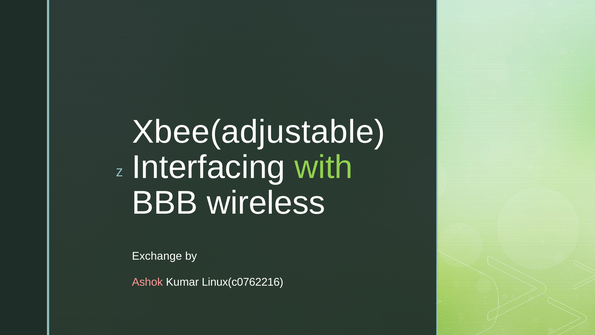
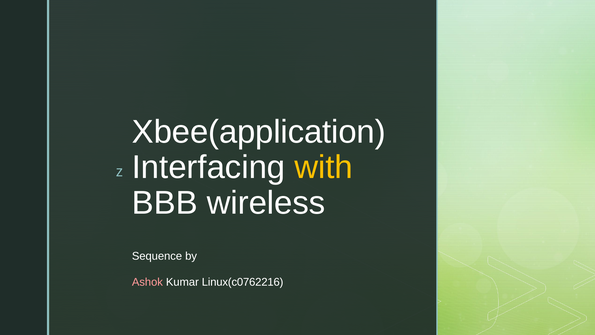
Xbee(adjustable: Xbee(adjustable -> Xbee(application
with colour: light green -> yellow
Exchange: Exchange -> Sequence
